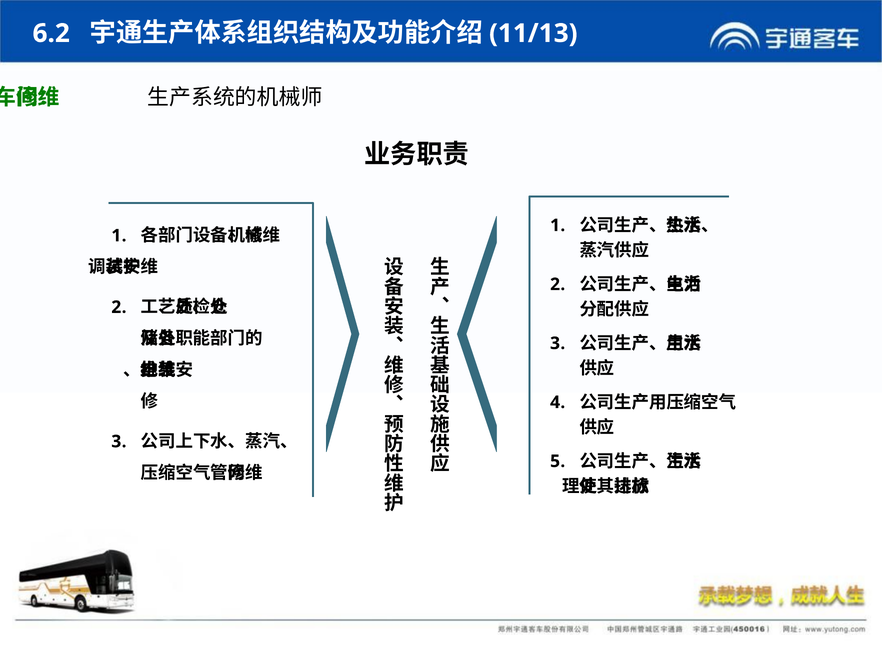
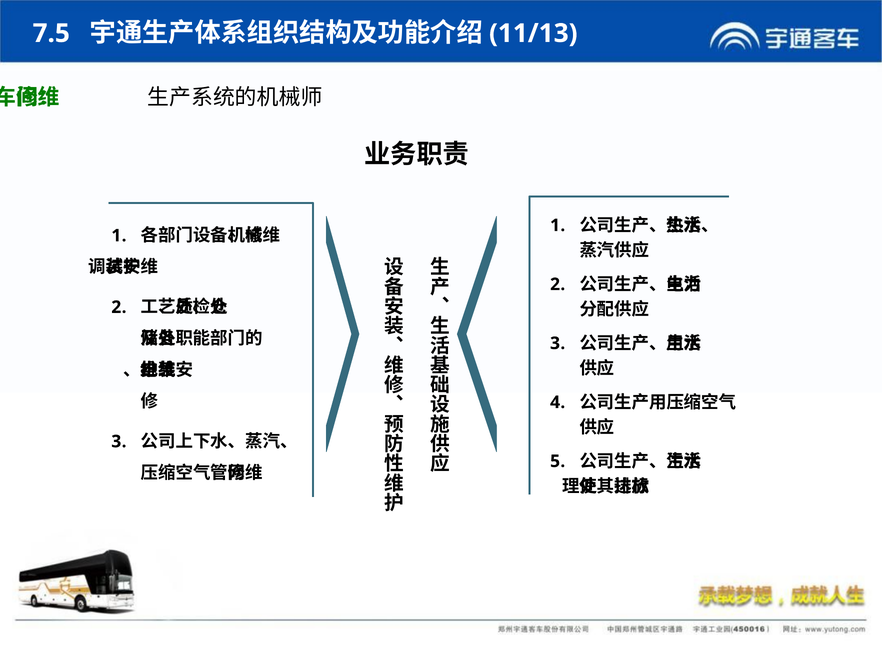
6.2: 6.2 -> 7.5
